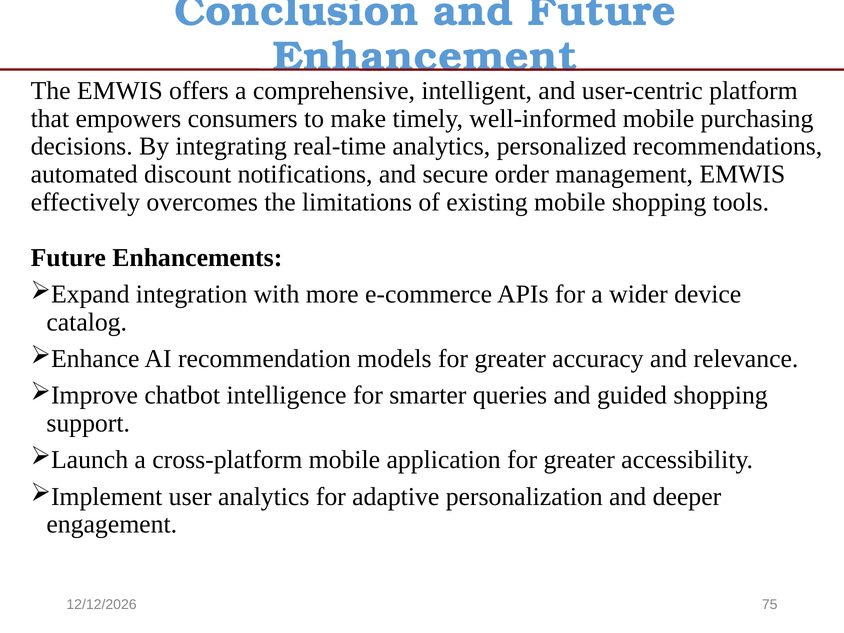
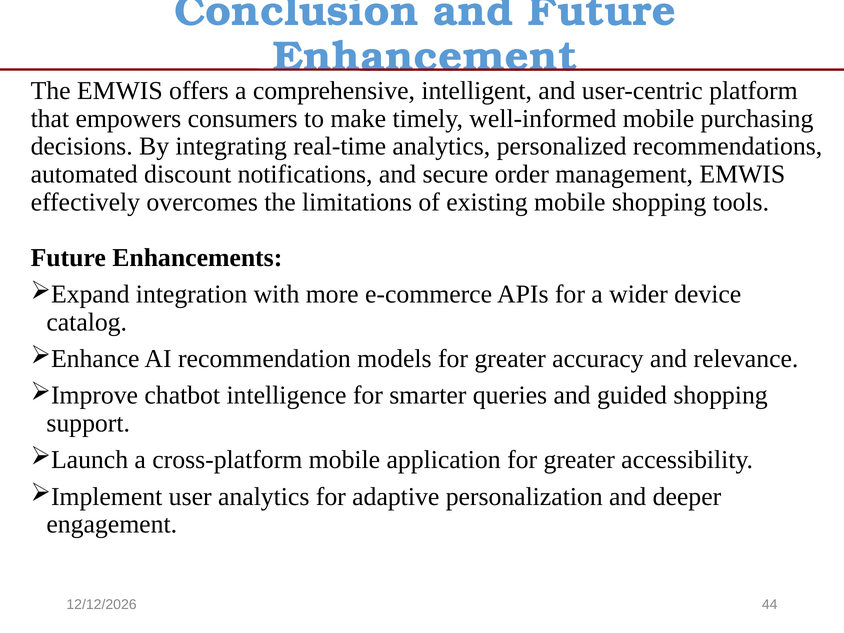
75: 75 -> 44
